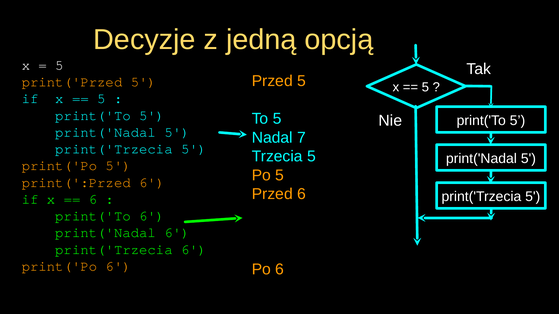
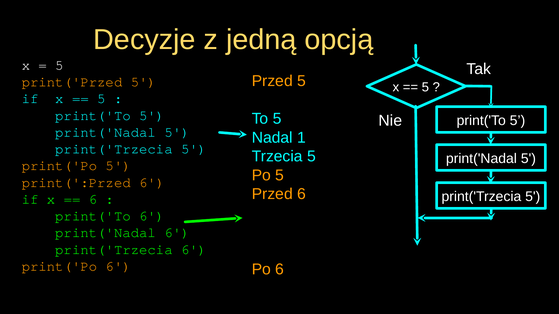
7: 7 -> 1
